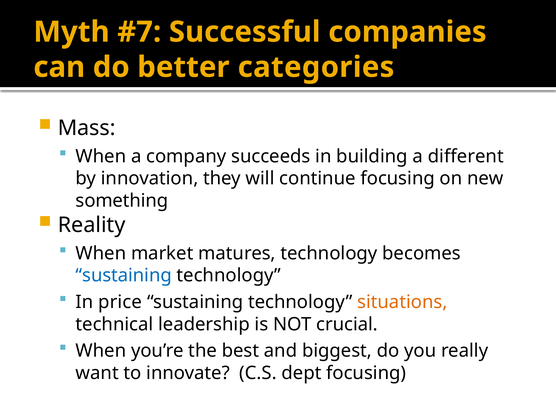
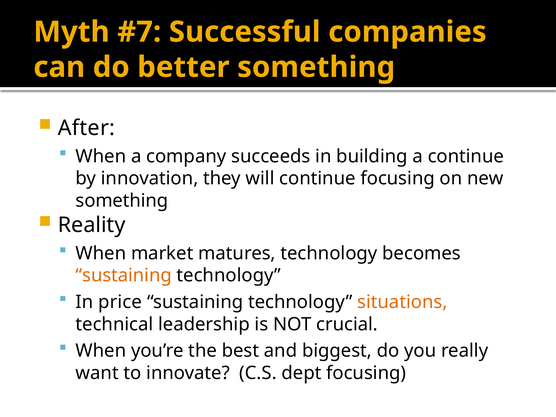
better categories: categories -> something
Mass: Mass -> After
a different: different -> continue
sustaining at (124, 275) colour: blue -> orange
